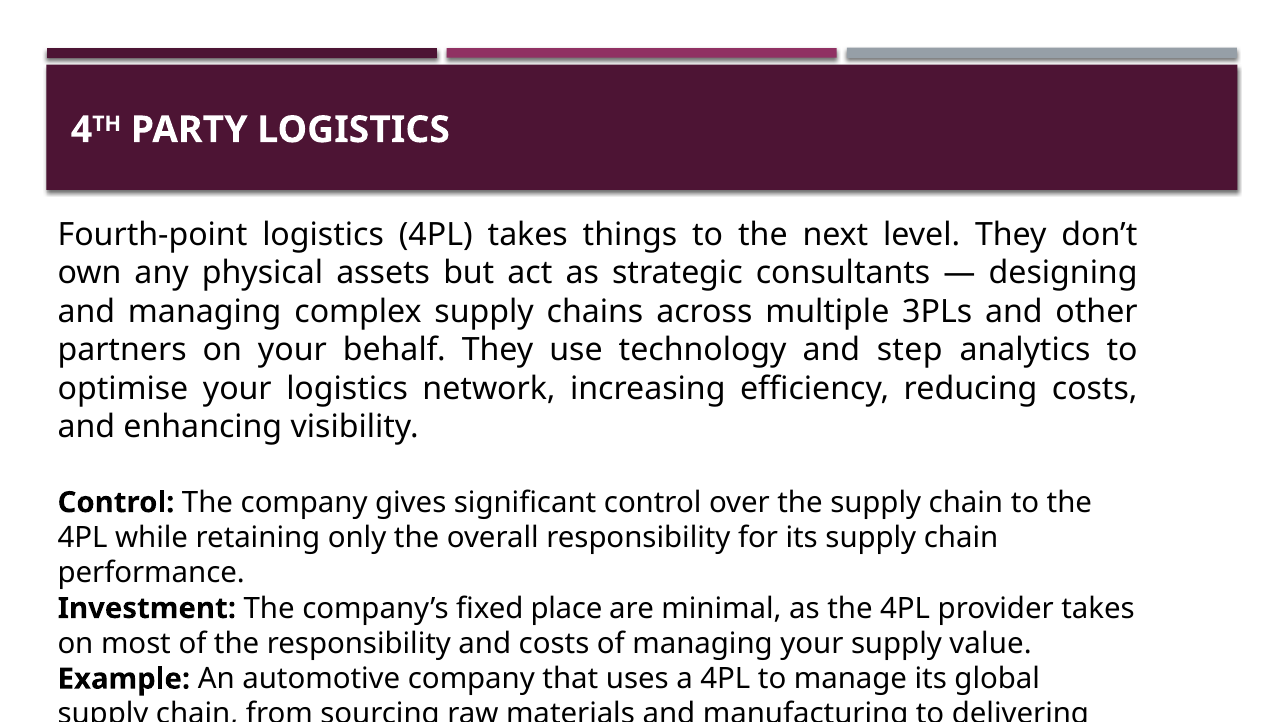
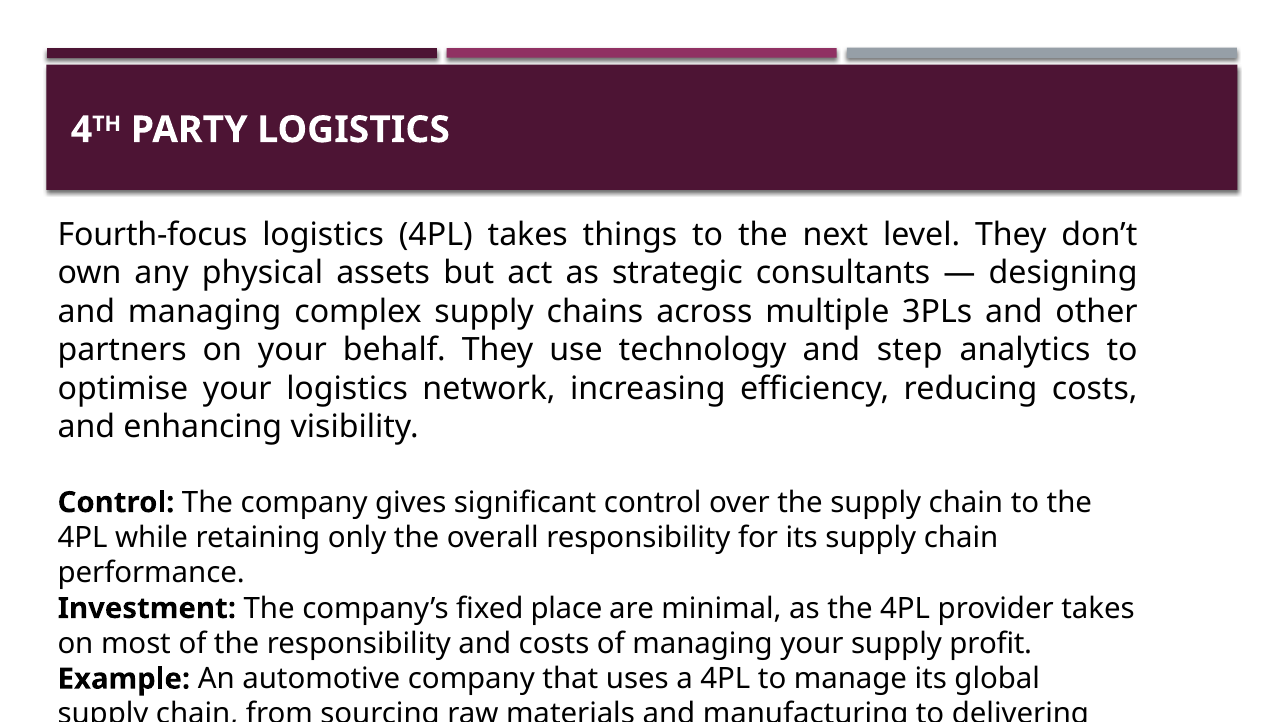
Fourth-point: Fourth-point -> Fourth-focus
value: value -> profit
